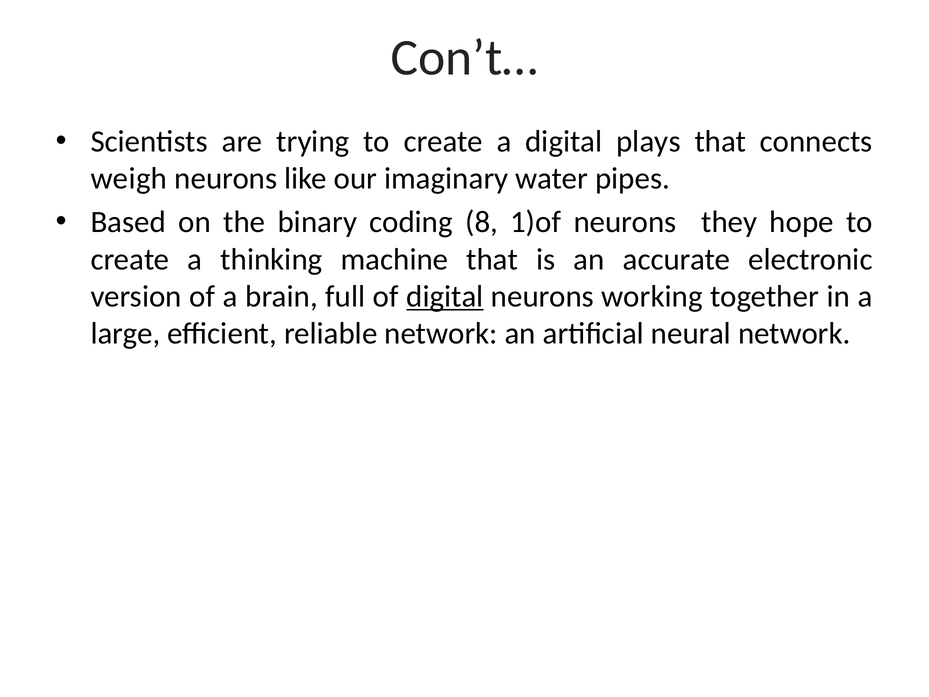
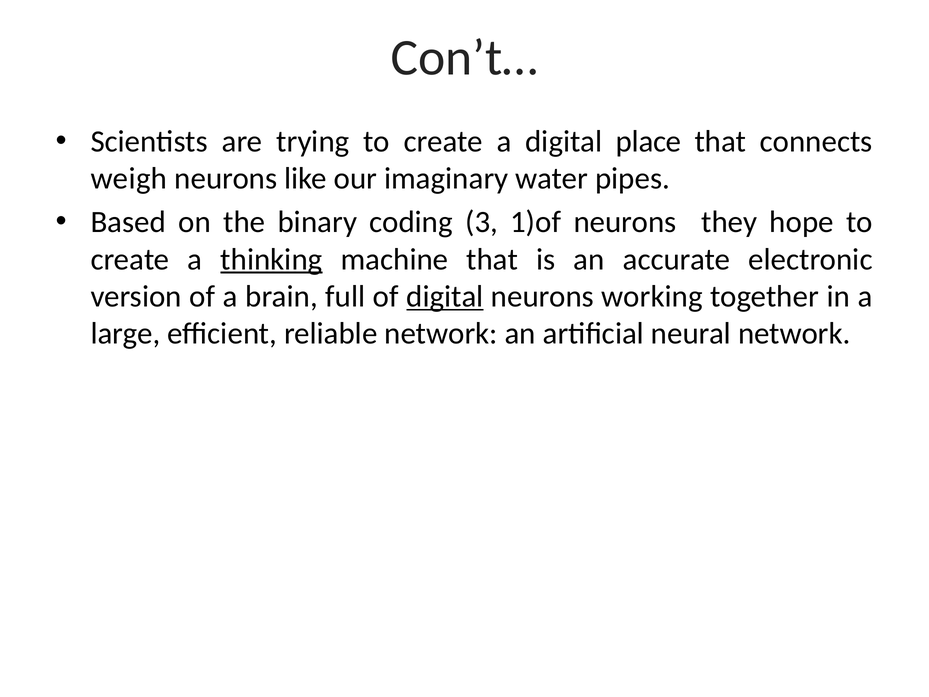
plays: plays -> place
8: 8 -> 3
thinking underline: none -> present
